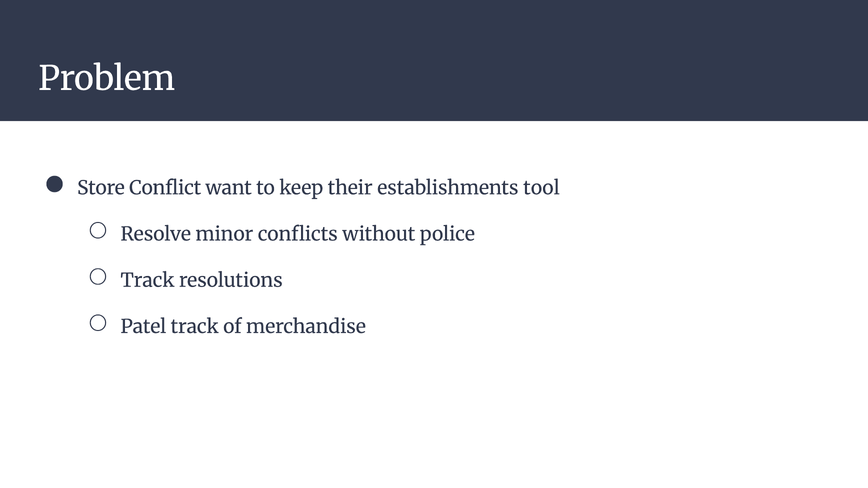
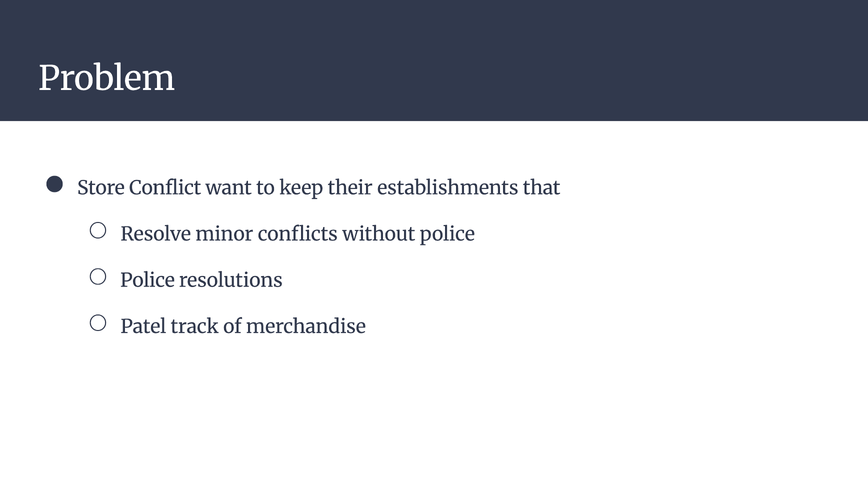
tool: tool -> that
Track at (147, 281): Track -> Police
